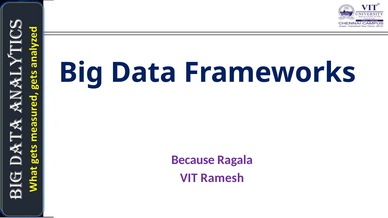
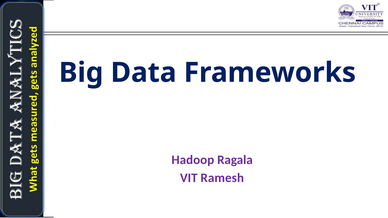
Because: Because -> Hadoop
